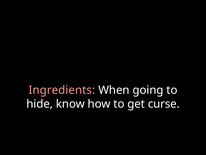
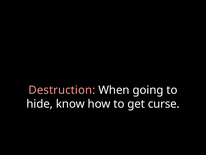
Ingredients: Ingredients -> Destruction
